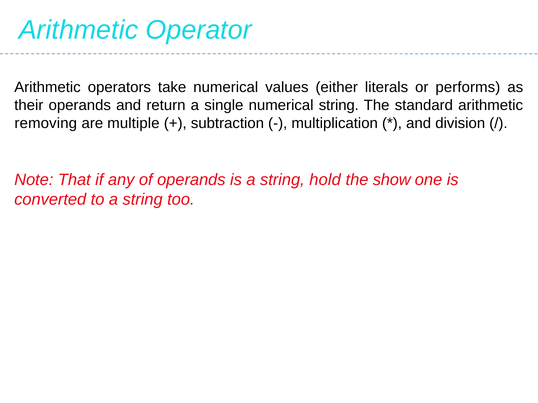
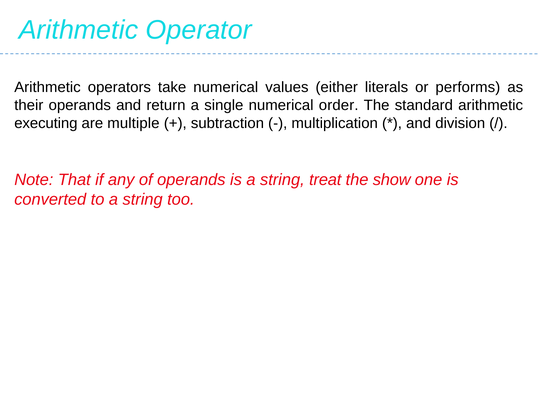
numerical string: string -> order
removing: removing -> executing
hold: hold -> treat
